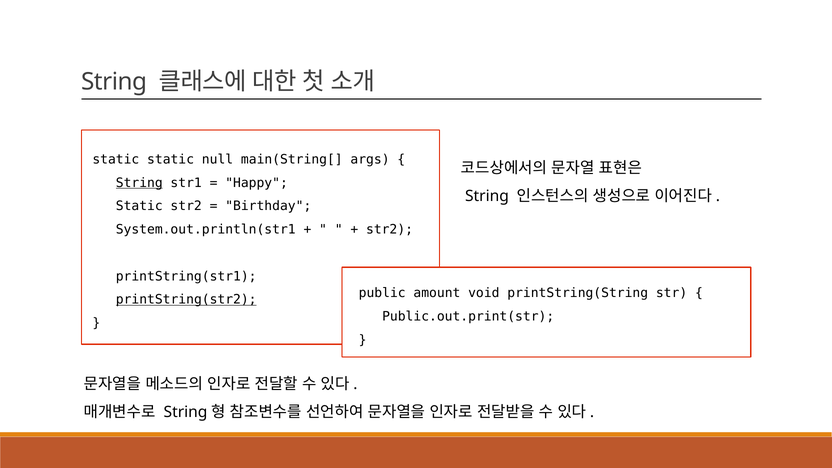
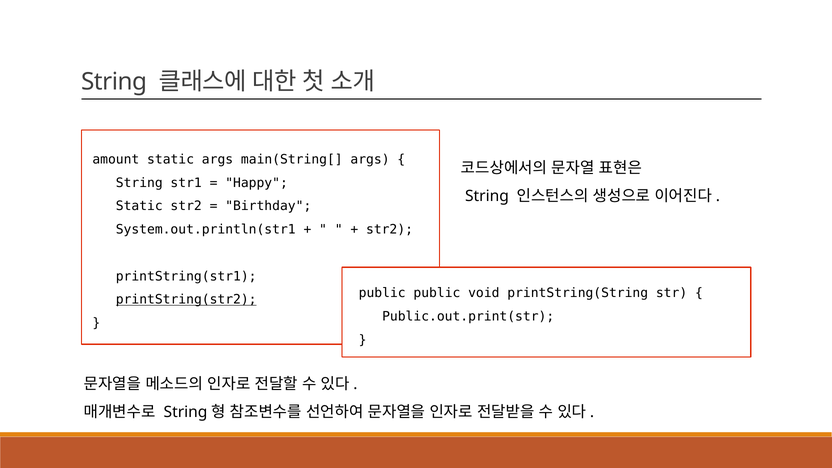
static at (116, 159): static -> amount
static null: null -> args
String at (139, 183) underline: present -> none
public amount: amount -> public
